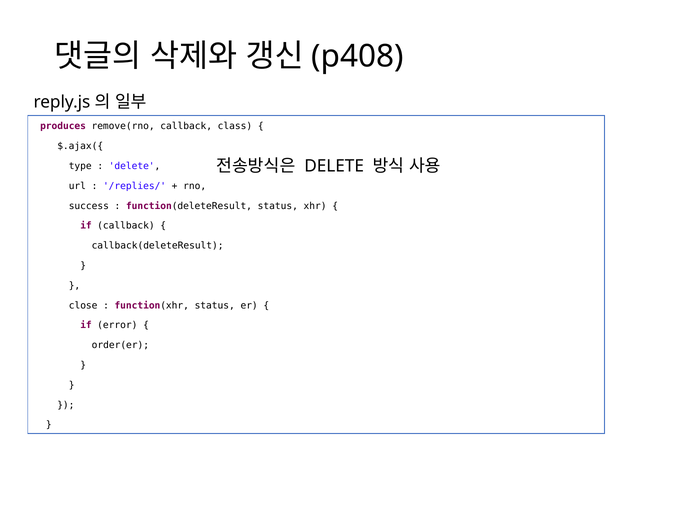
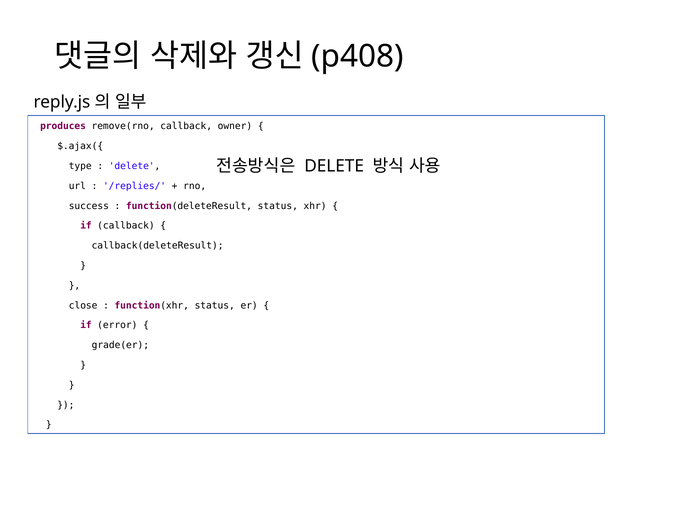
class: class -> owner
order(er: order(er -> grade(er
